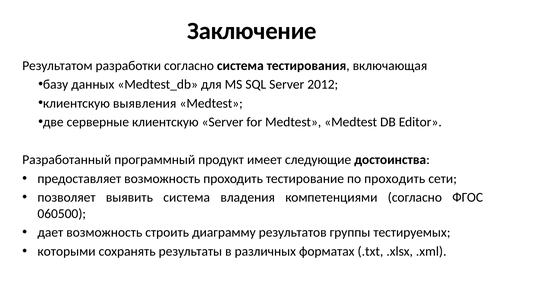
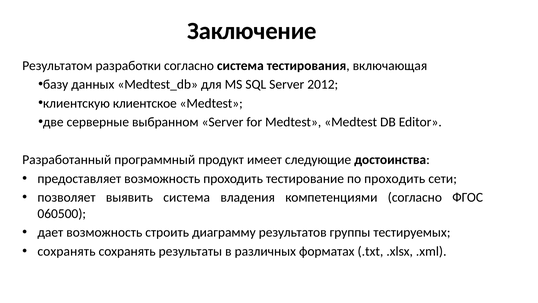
выявления: выявления -> клиентское
серверные клиентскую: клиентскую -> выбранном
которыми at (67, 251): которыми -> сохранять
